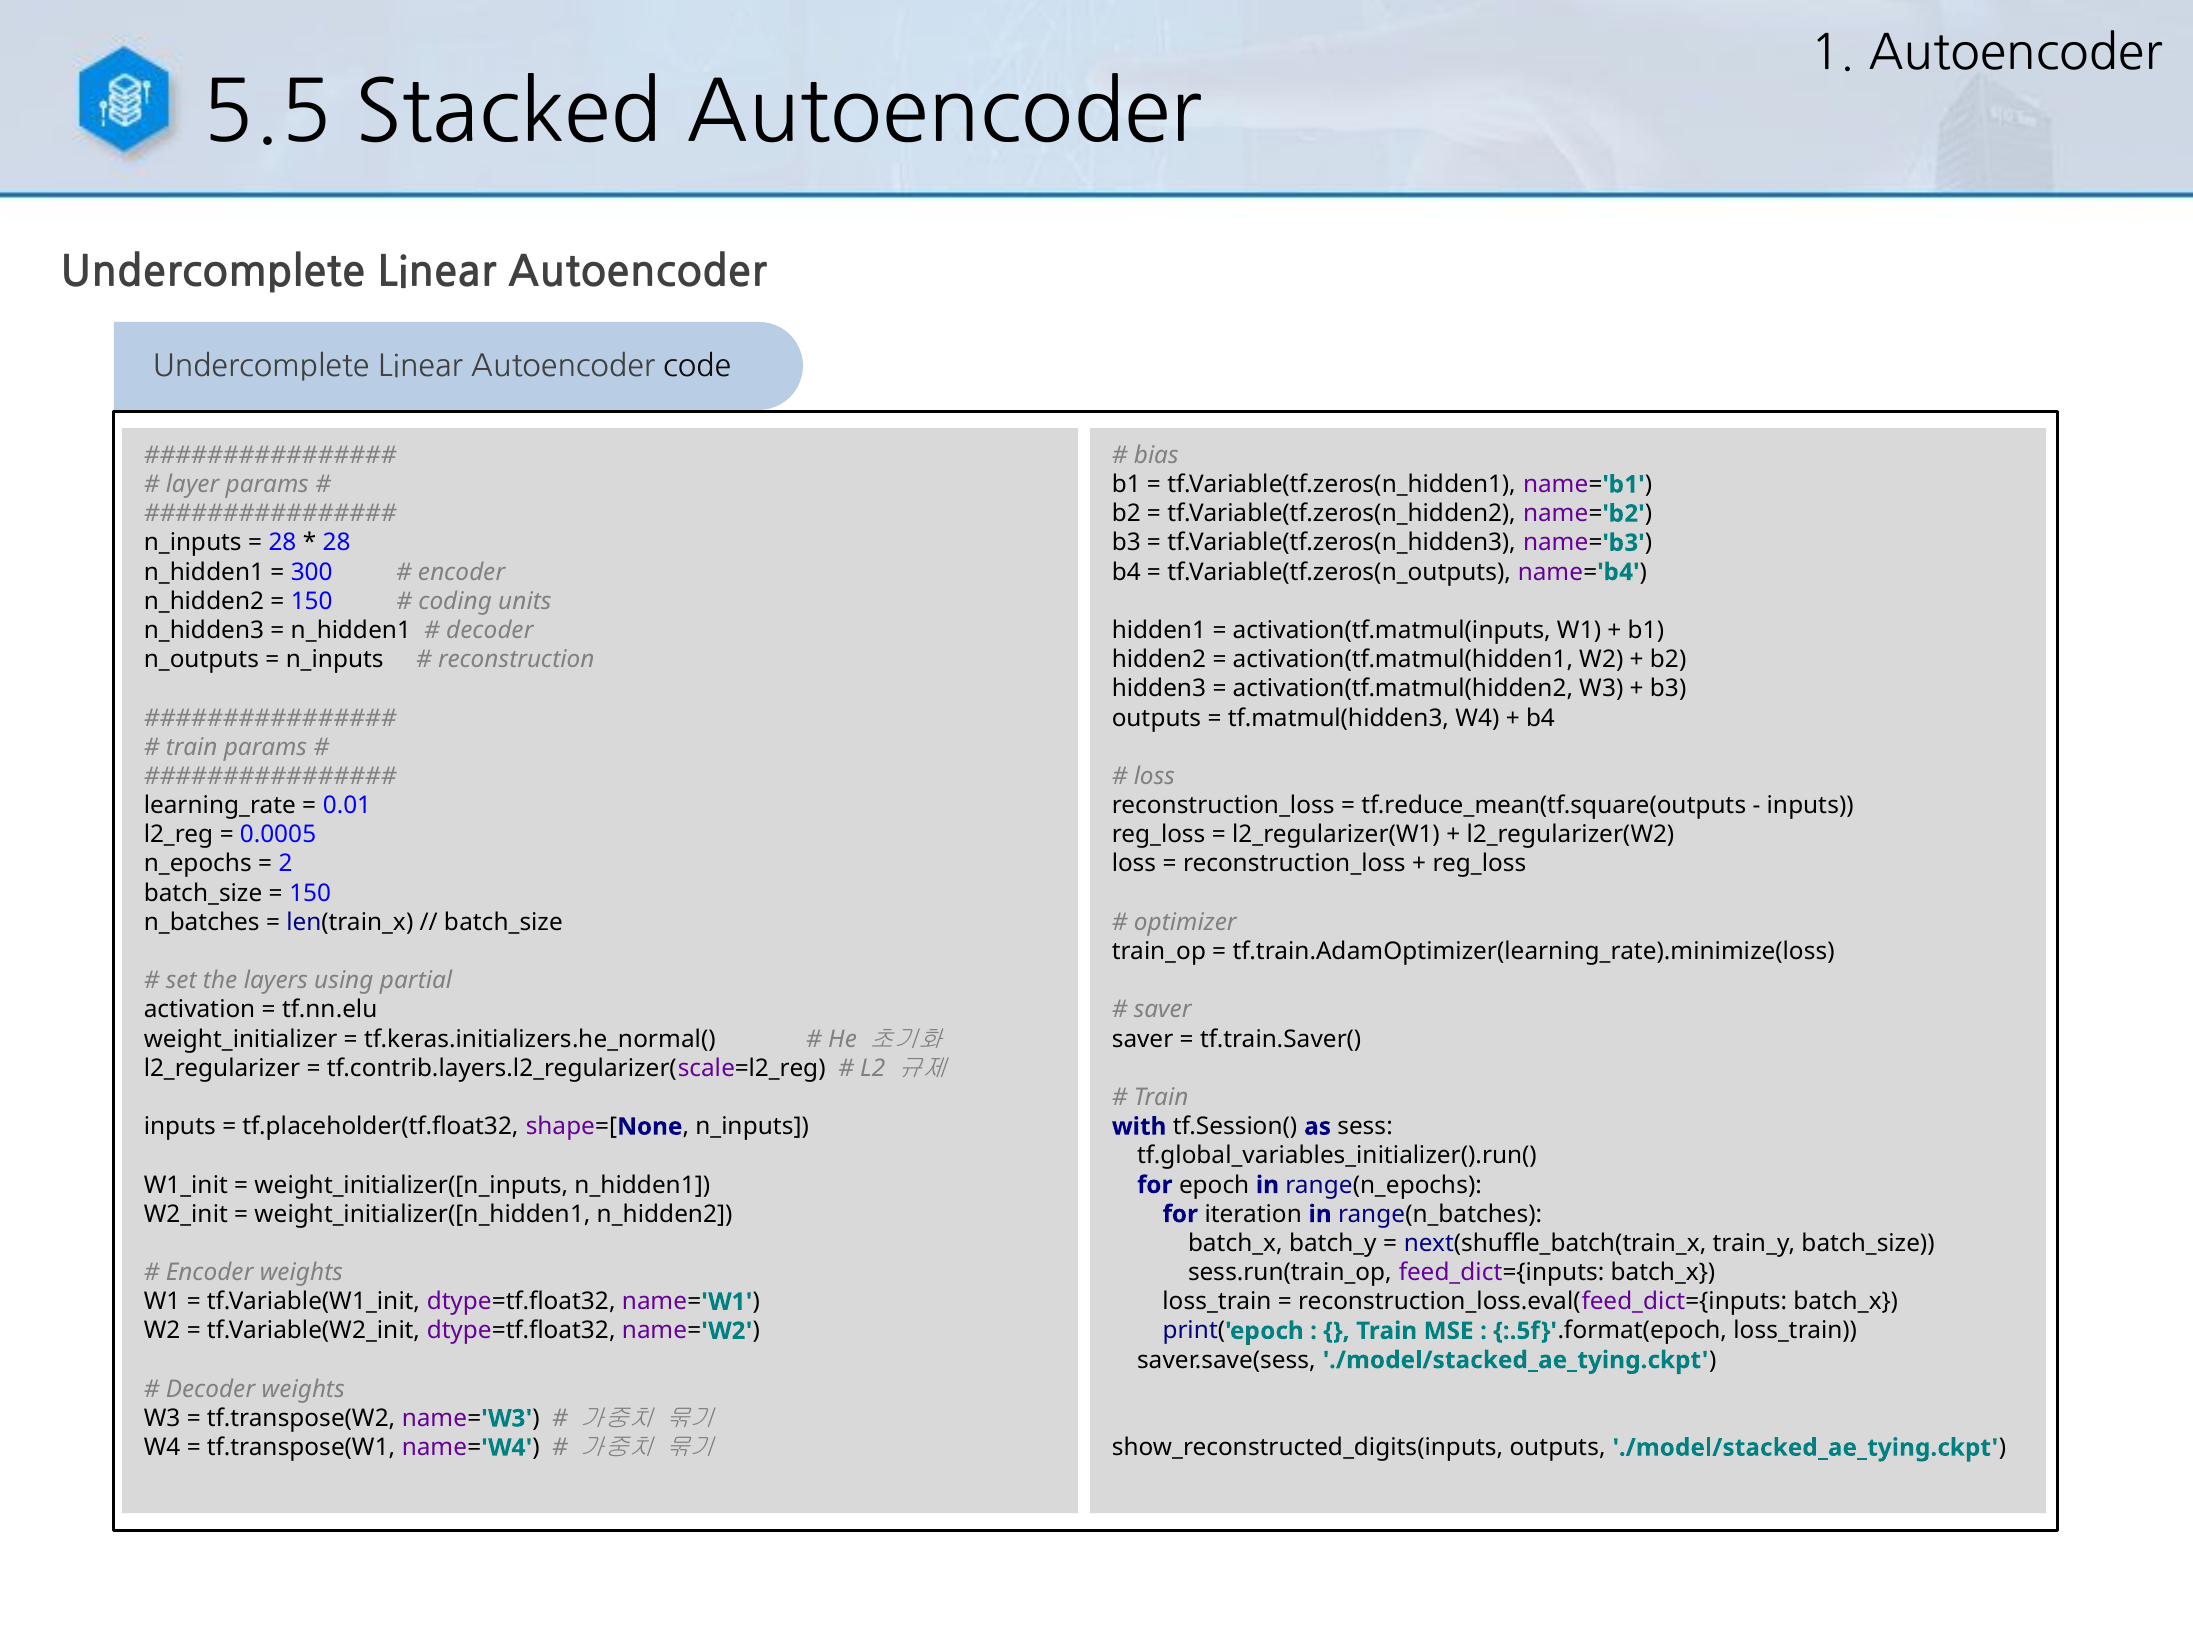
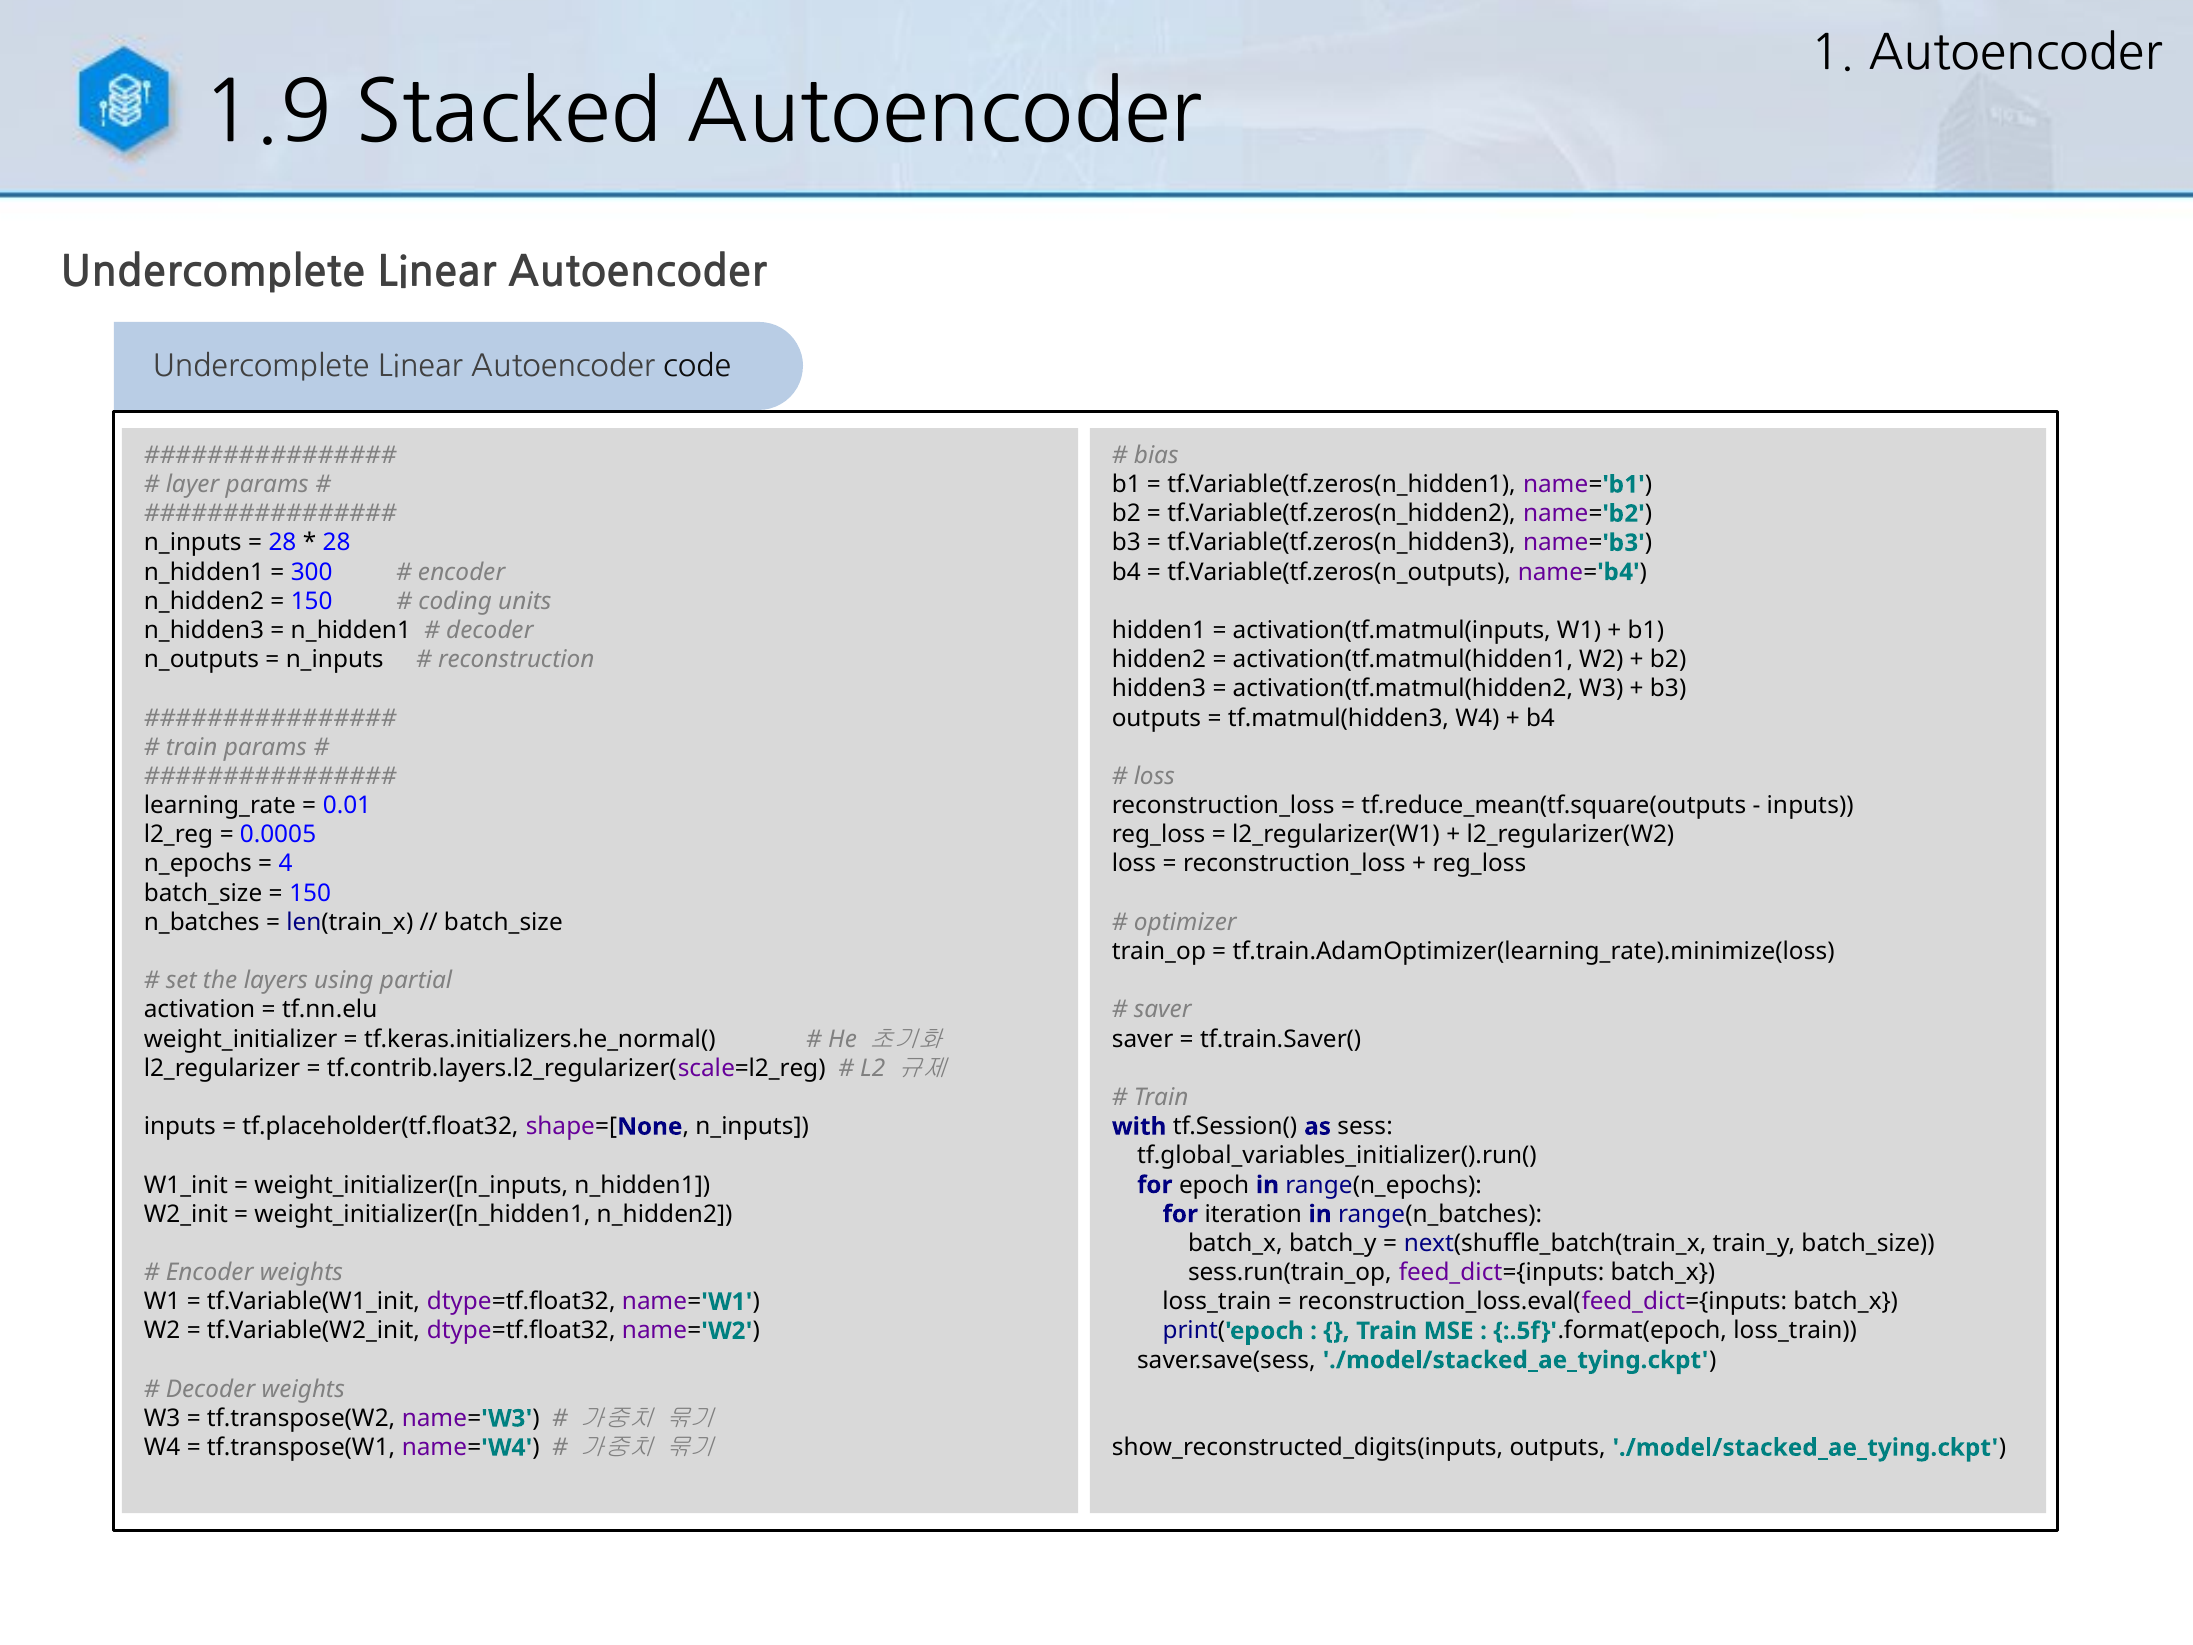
5.5: 5.5 -> 1.9
2: 2 -> 4
